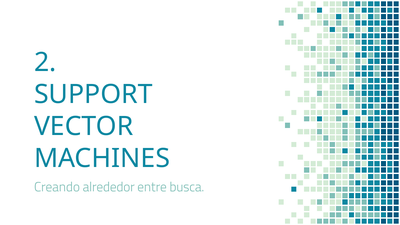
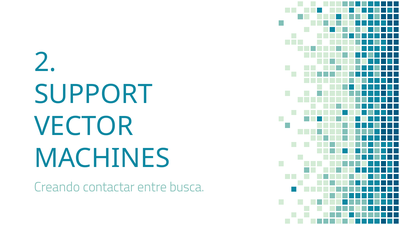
alrededor: alrededor -> contactar
